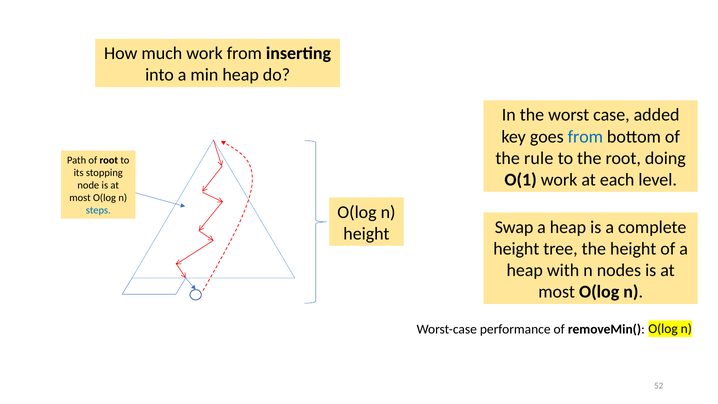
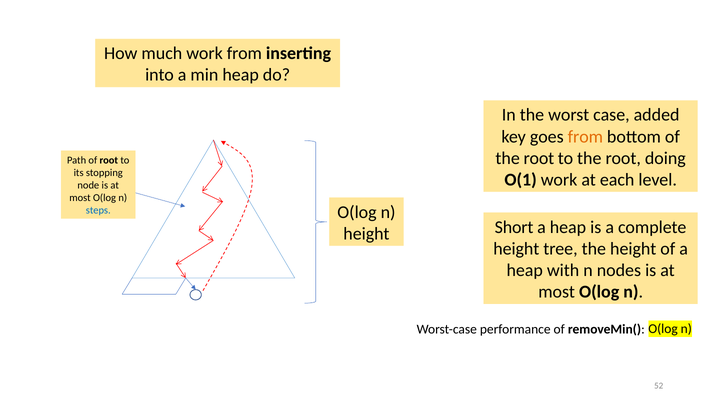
from at (585, 137) colour: blue -> orange
rule at (539, 158): rule -> root
Swap: Swap -> Short
